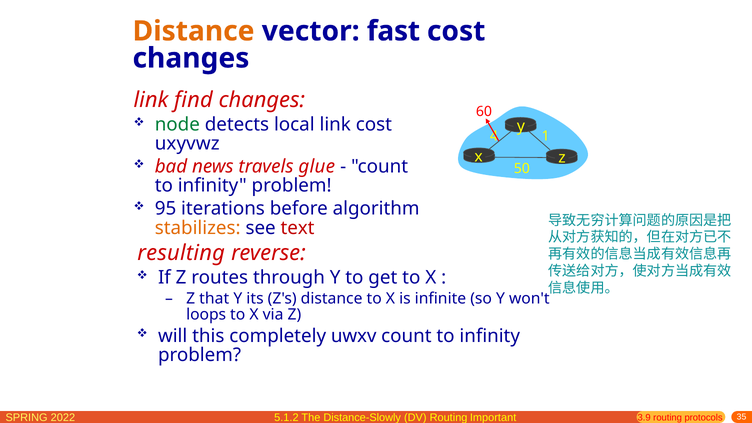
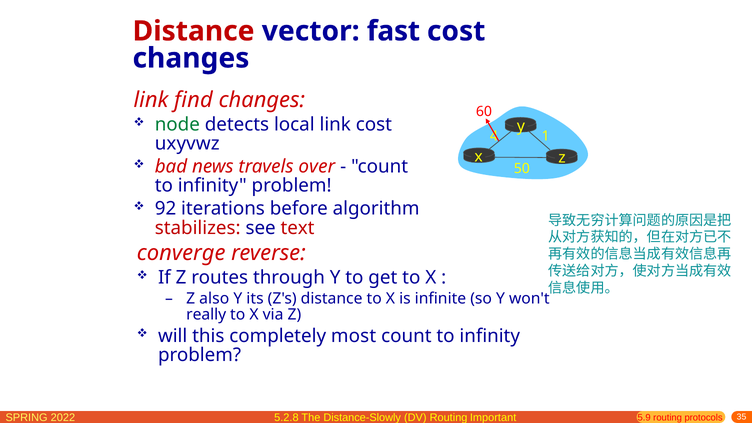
Distance at (194, 31) colour: orange -> red
glue: glue -> over
95: 95 -> 92
stabilizes colour: orange -> red
resulting: resulting -> converge
that: that -> also
loops: loops -> really
uwxv: uwxv -> most
5.1.2: 5.1.2 -> 5.2.8
3.9: 3.9 -> 5.9
